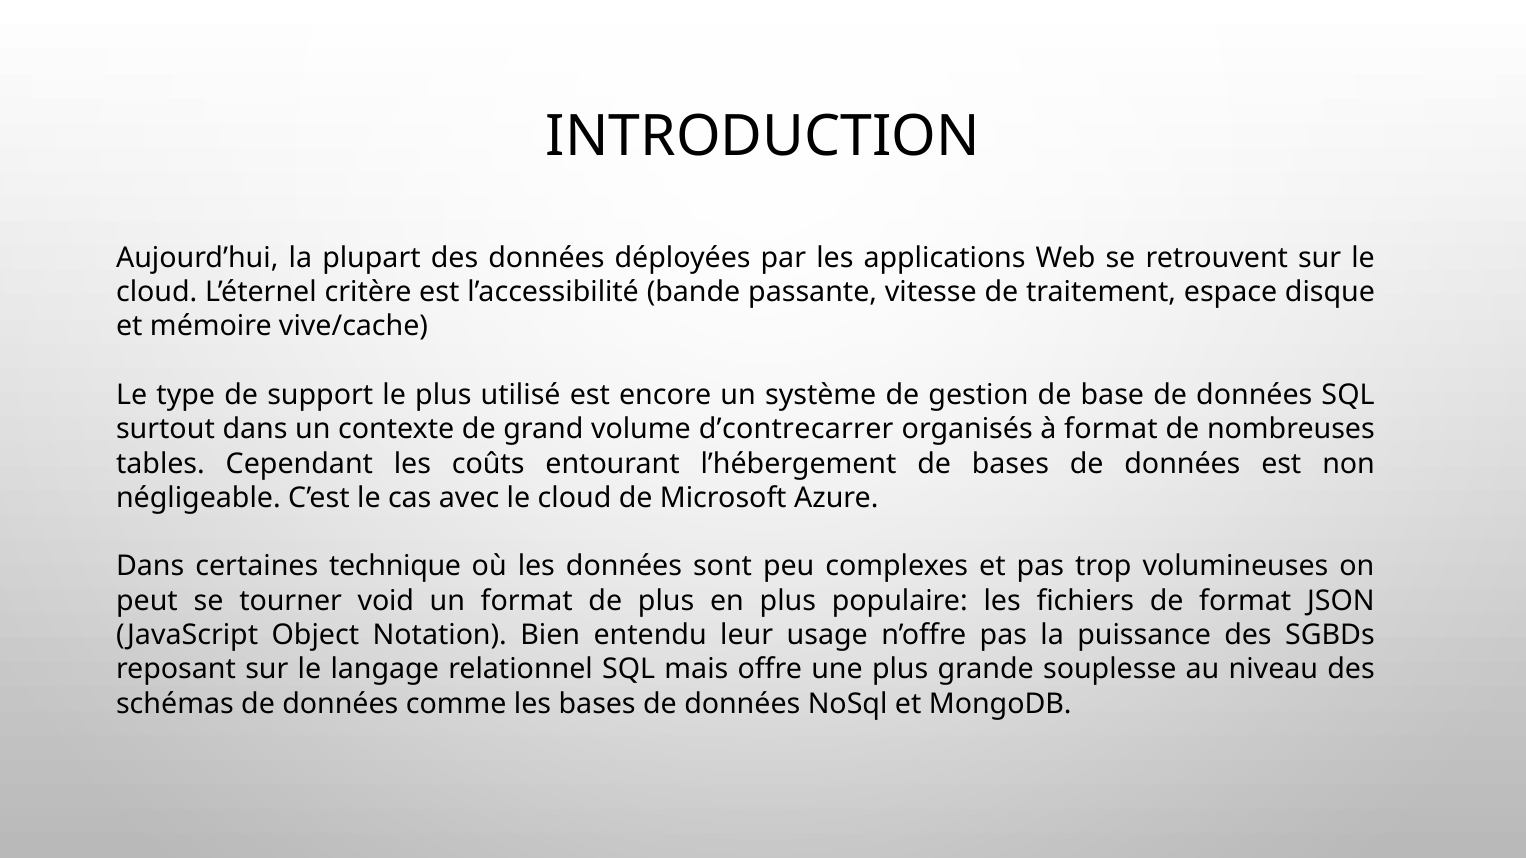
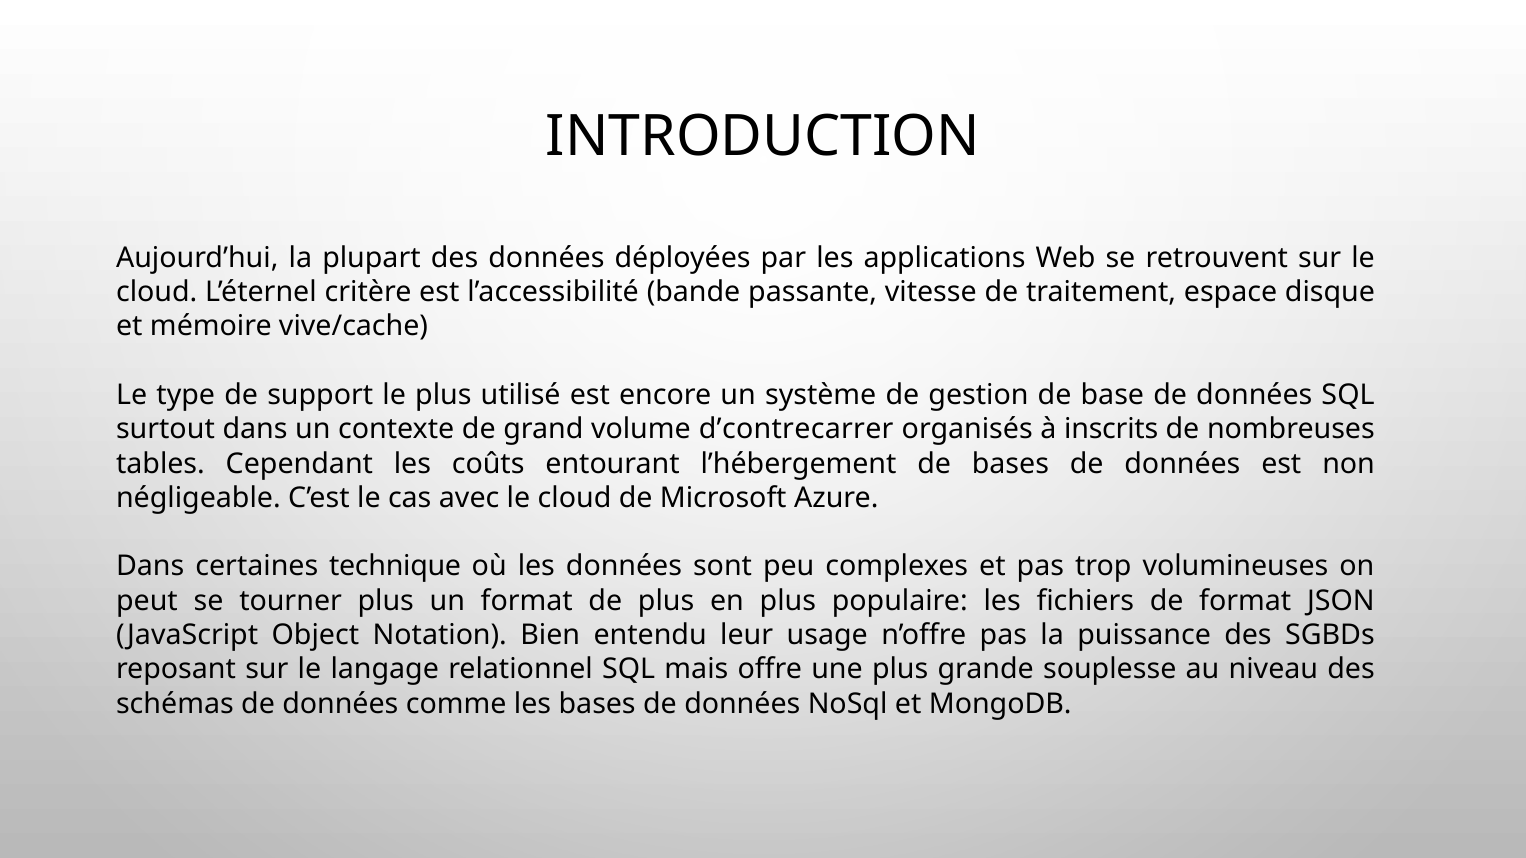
à format: format -> inscrits
tourner void: void -> plus
